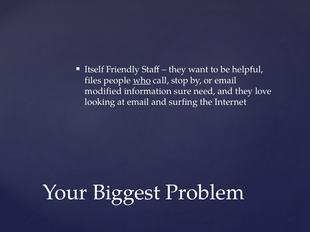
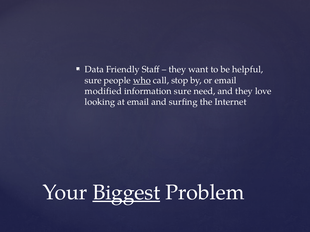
Itself: Itself -> Data
files at (93, 80): files -> sure
Biggest underline: none -> present
